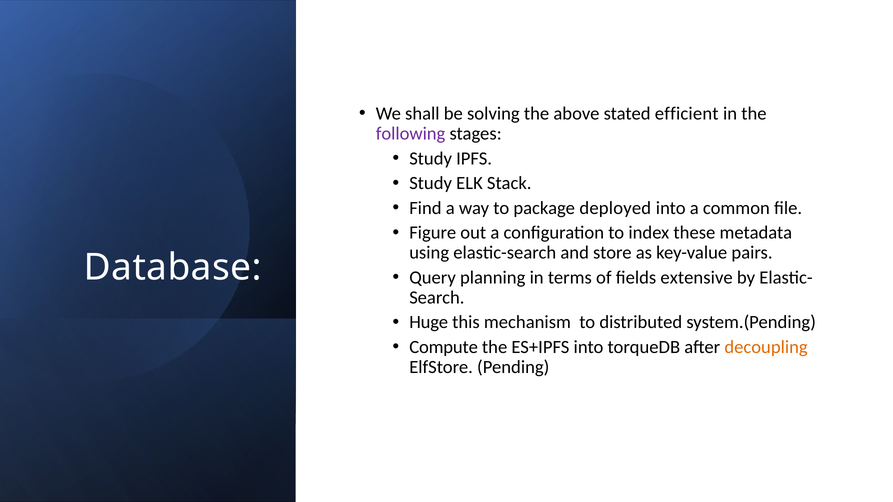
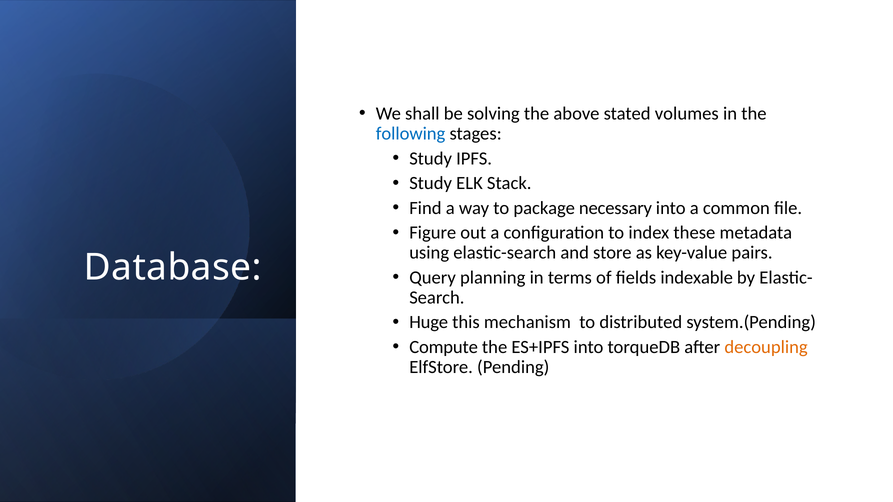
efficient: efficient -> volumes
following colour: purple -> blue
deployed: deployed -> necessary
extensive: extensive -> indexable
